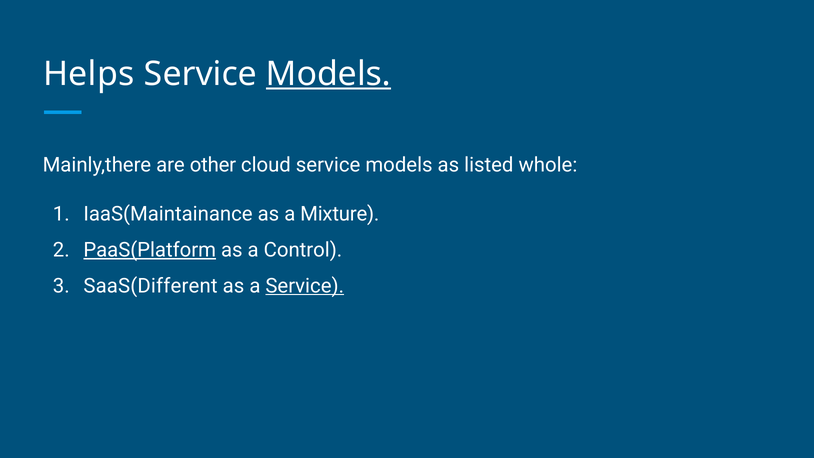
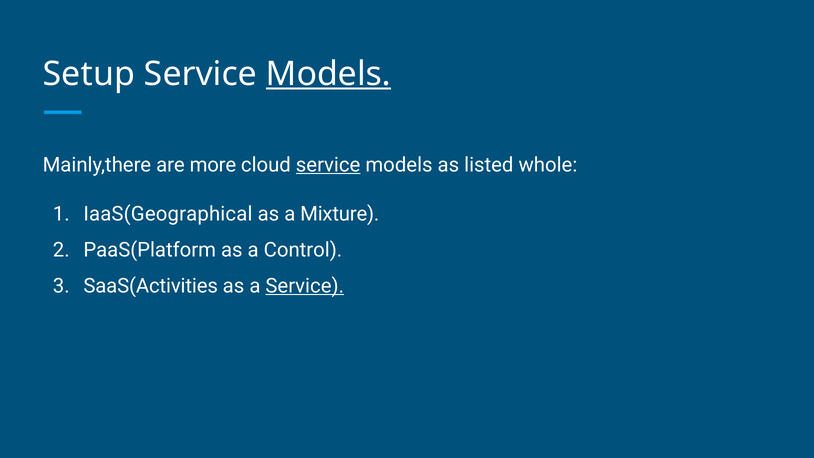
Helps: Helps -> Setup
other: other -> more
service at (328, 165) underline: none -> present
IaaS(Maintainance: IaaS(Maintainance -> IaaS(Geographical
PaaS(Platform underline: present -> none
SaaS(Different: SaaS(Different -> SaaS(Activities
